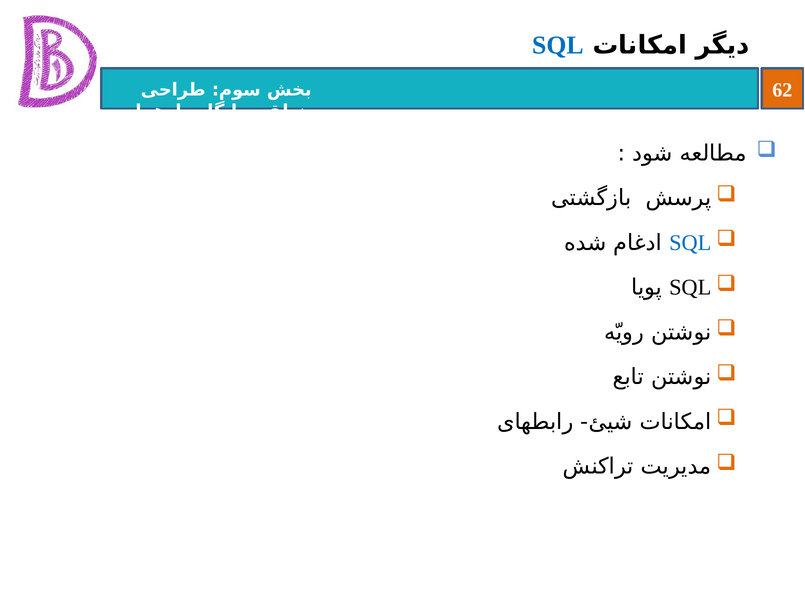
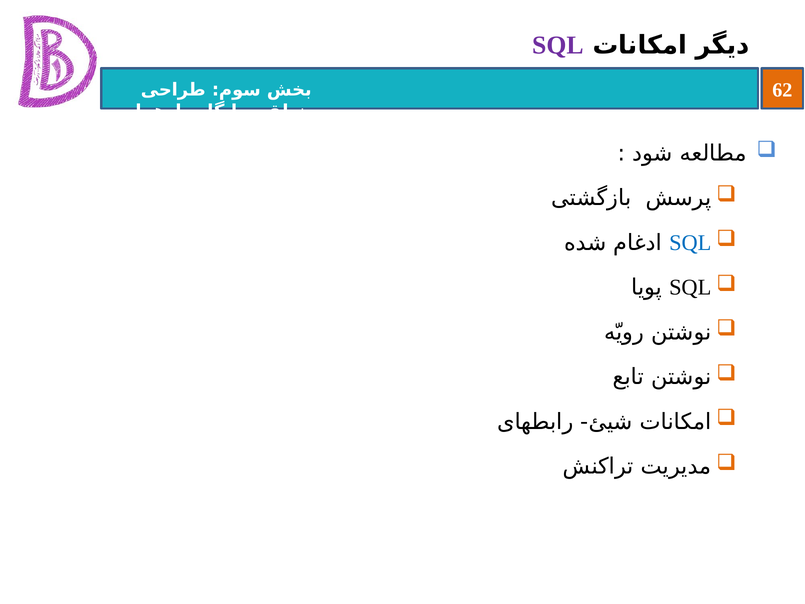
SQL at (558, 45) colour: blue -> purple
